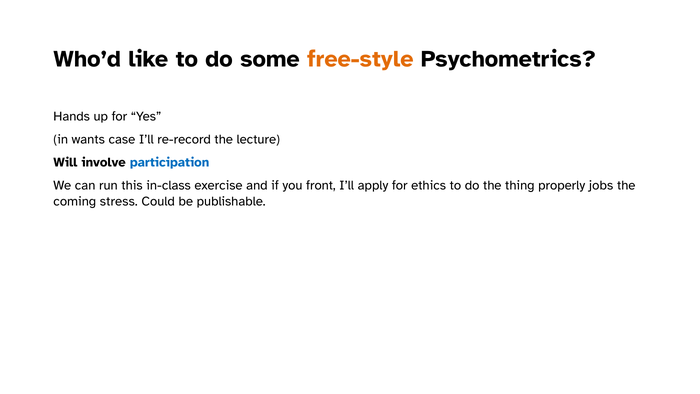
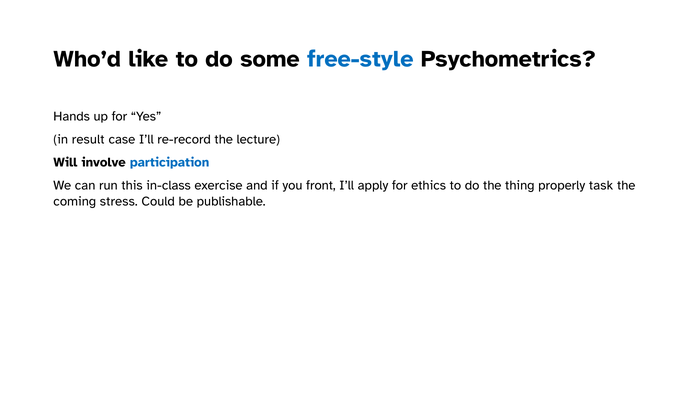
free-style colour: orange -> blue
wants: wants -> result
jobs: jobs -> task
